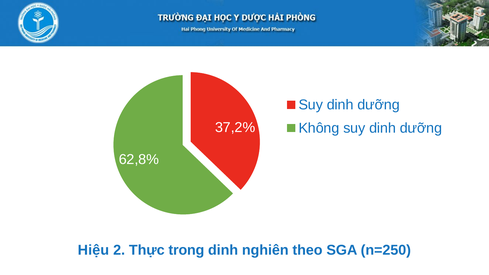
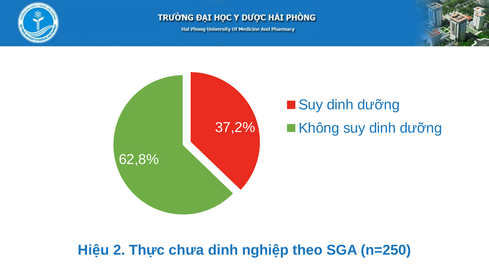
trong: trong -> chưa
nghiên: nghiên -> nghiệp
